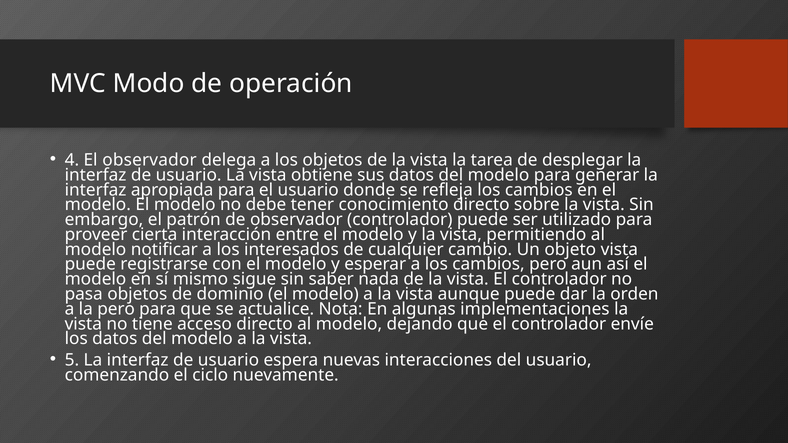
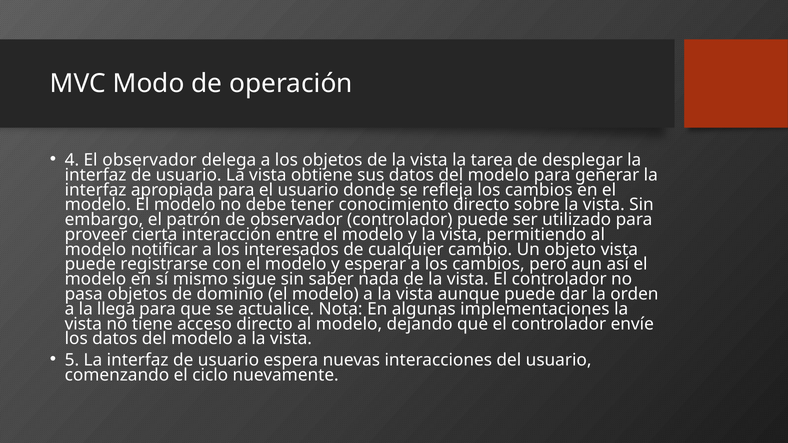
la pero: pero -> llega
